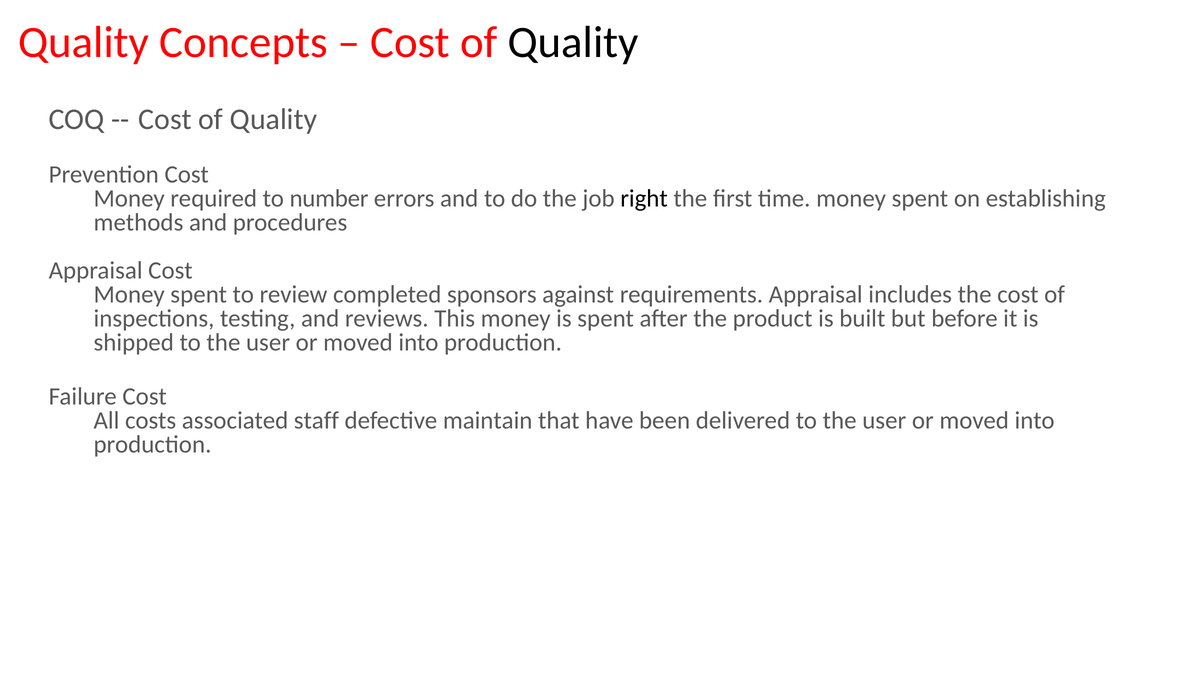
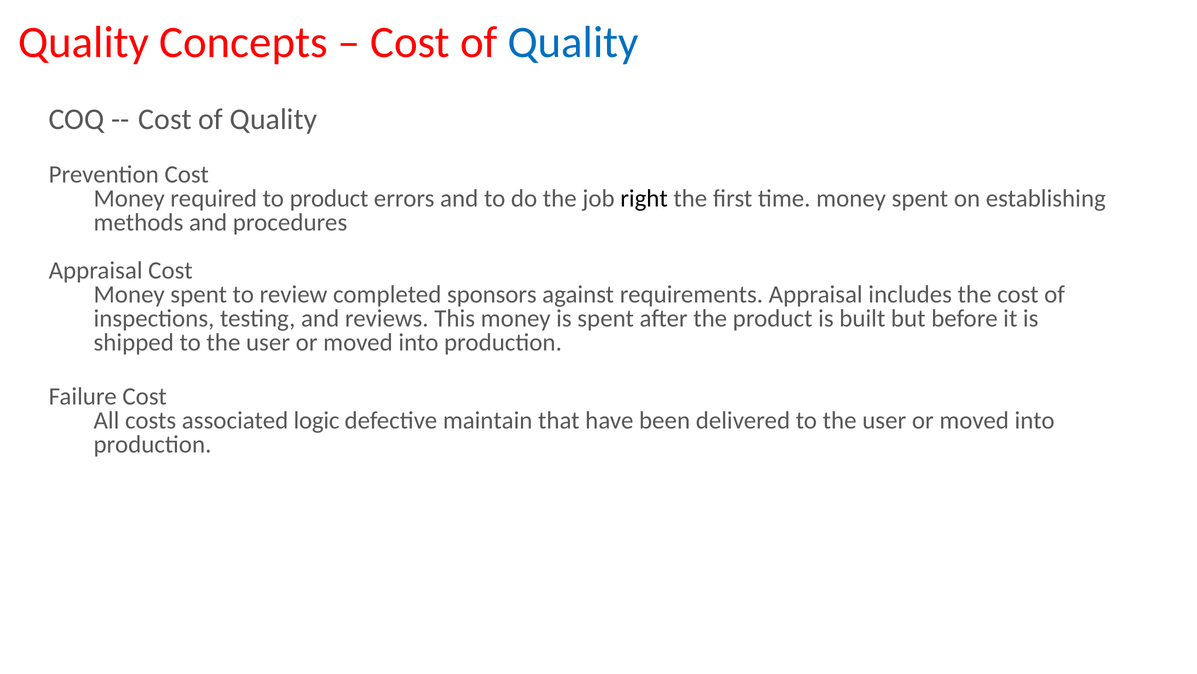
Quality at (573, 42) colour: black -> blue
to number: number -> product
staff: staff -> logic
